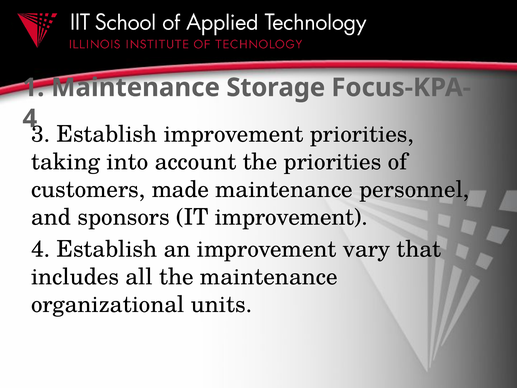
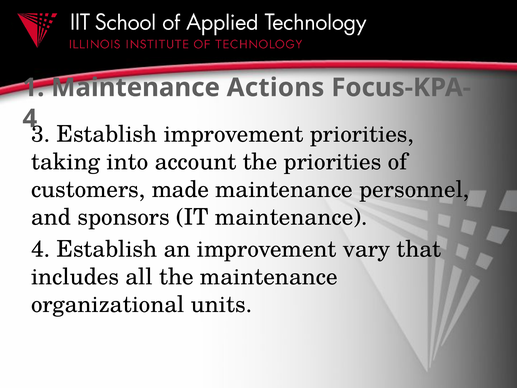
Storage: Storage -> Actions
IT improvement: improvement -> maintenance
